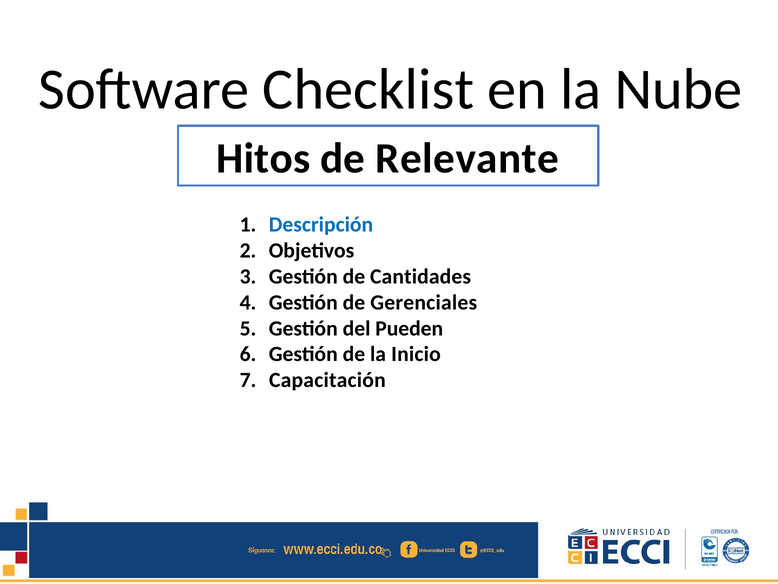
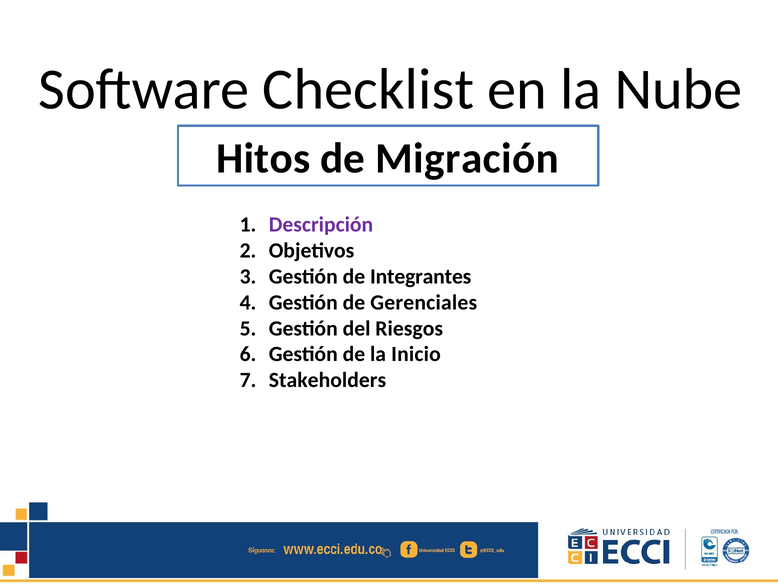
Relevante: Relevante -> Migración
Descripción colour: blue -> purple
Cantidades: Cantidades -> Integrantes
Pueden: Pueden -> Riesgos
Capacitación: Capacitación -> Stakeholders
